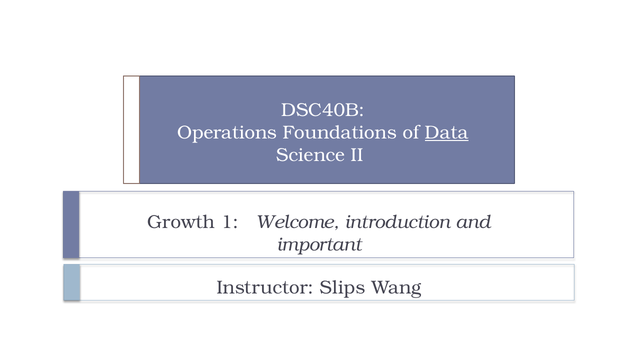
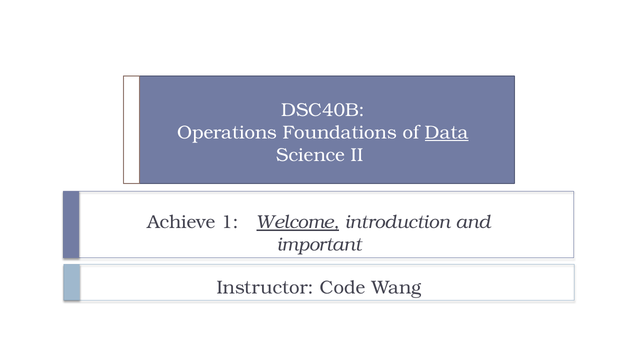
Growth: Growth -> Achieve
Welcome underline: none -> present
Slips: Slips -> Code
